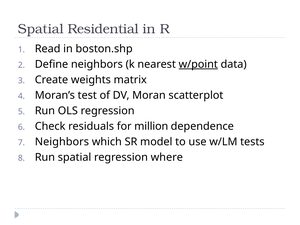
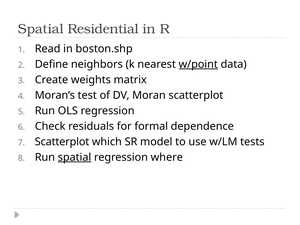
million: million -> formal
Neighbors at (62, 142): Neighbors -> Scatterplot
spatial at (75, 157) underline: none -> present
